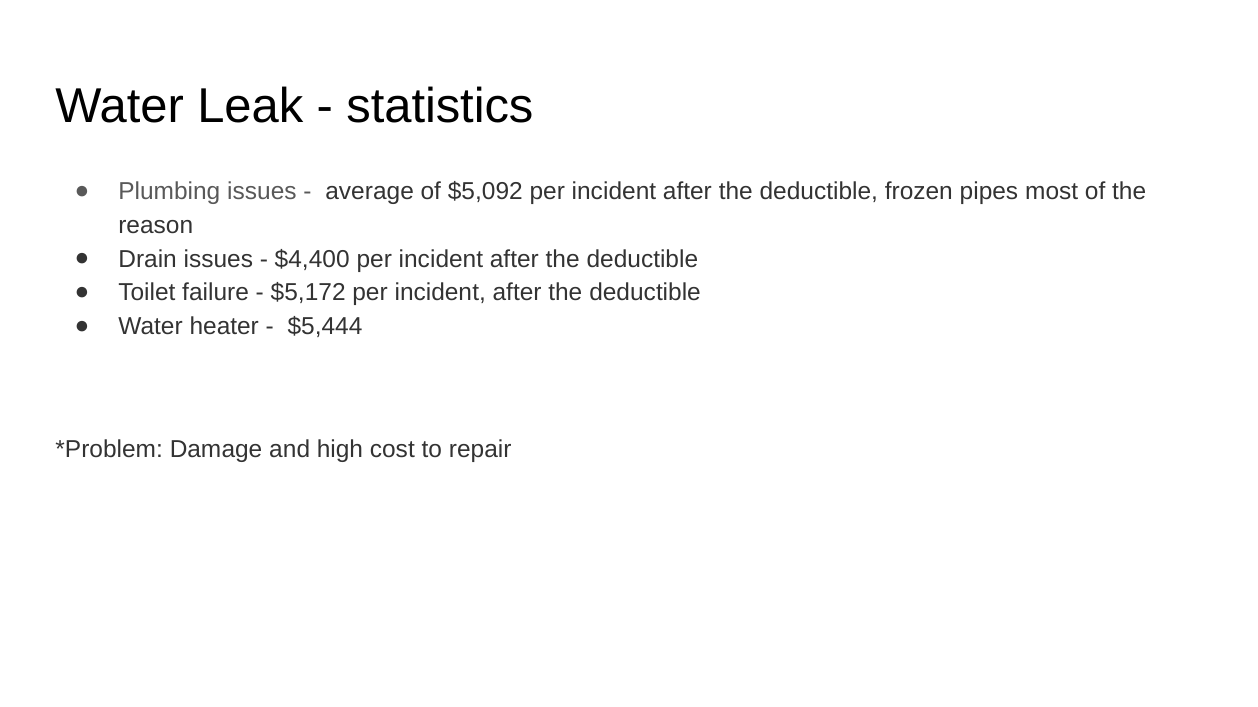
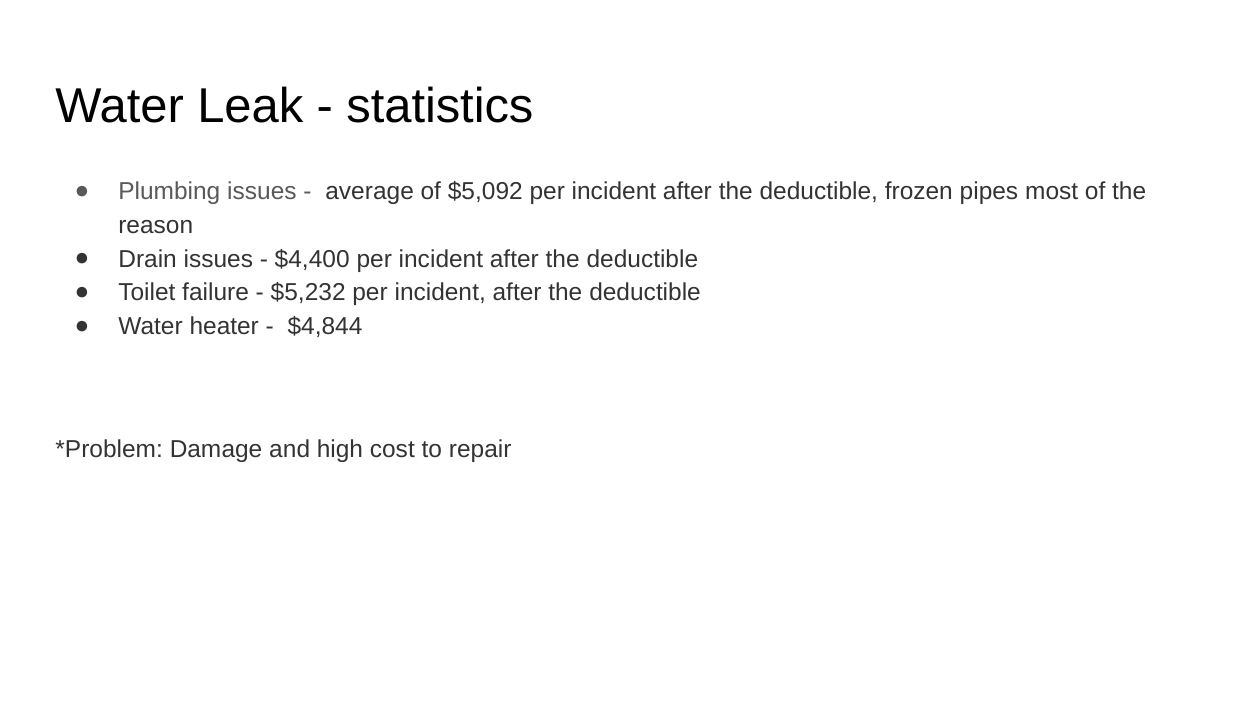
$5,172: $5,172 -> $5,232
$5,444: $5,444 -> $4,844
